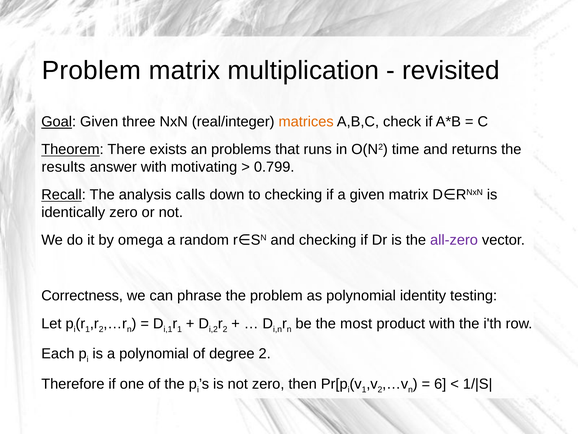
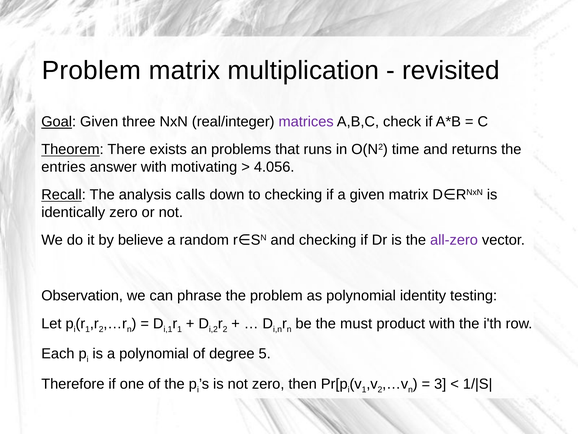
matrices colour: orange -> purple
results: results -> entries
0.799: 0.799 -> 4.056
omega: omega -> believe
Correctness: Correctness -> Observation
most: most -> must
degree 2: 2 -> 5
6: 6 -> 3
